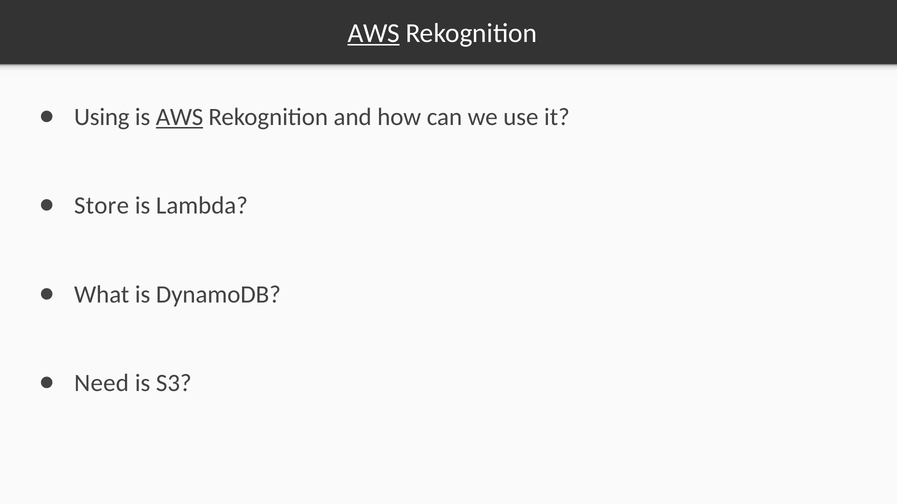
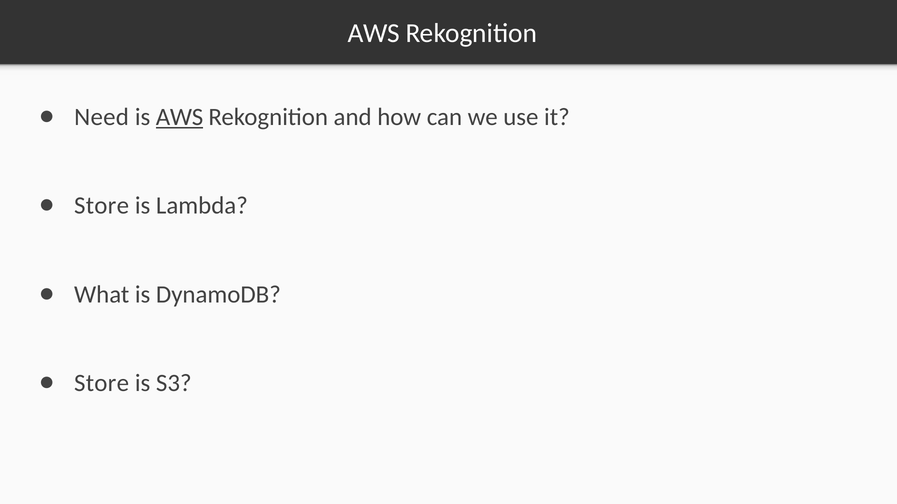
AWS at (374, 33) underline: present -> none
Using: Using -> Need
Need at (102, 383): Need -> Store
